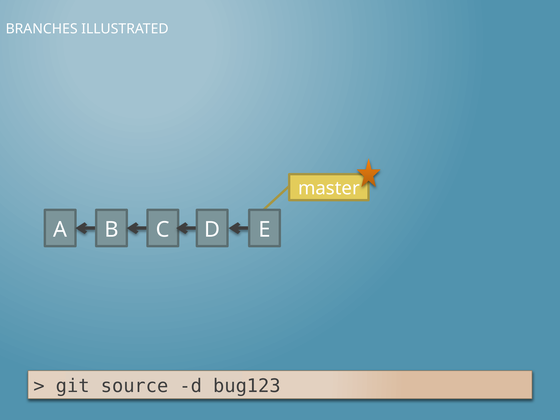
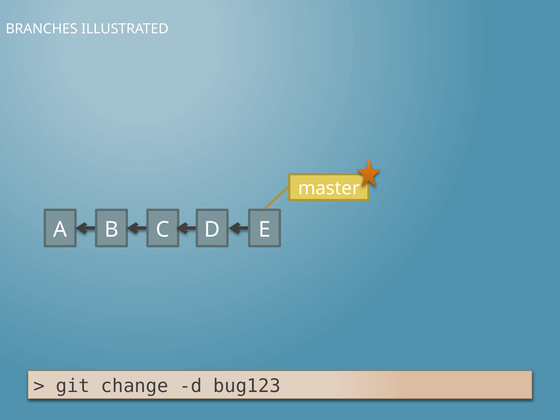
source: source -> change
